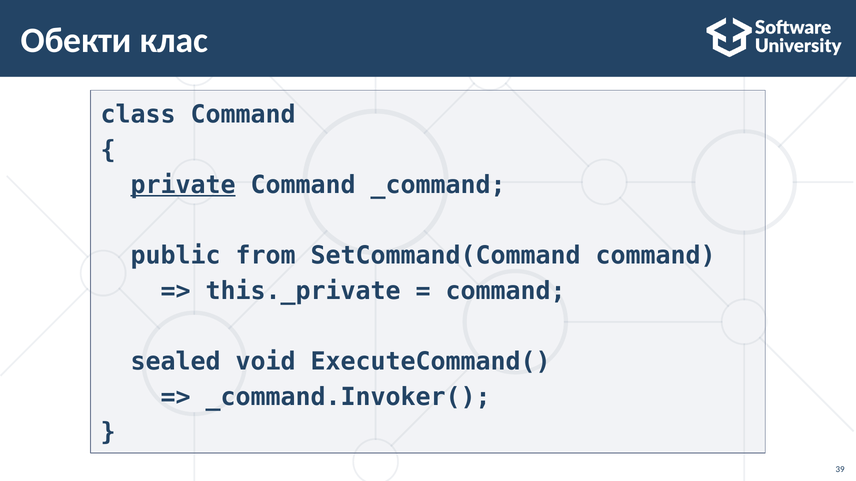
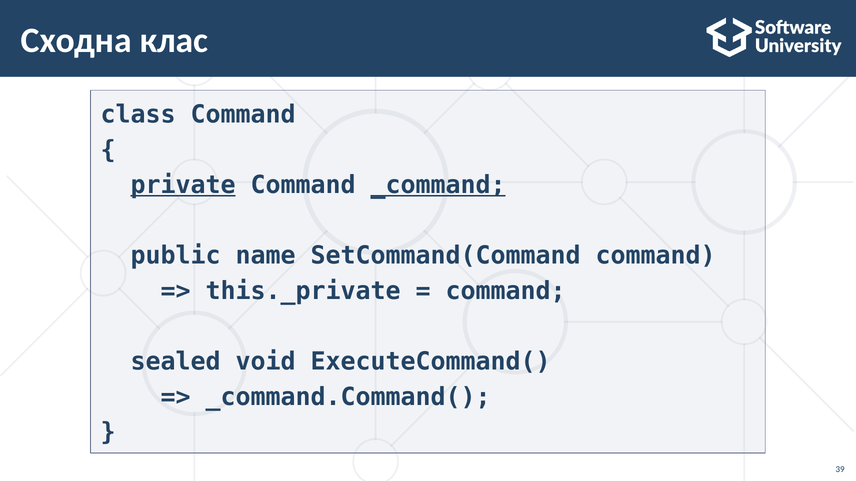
Обекти: Обекти -> Сходна
_command underline: none -> present
from: from -> name
_command.Invoker(: _command.Invoker( -> _command.Command(
